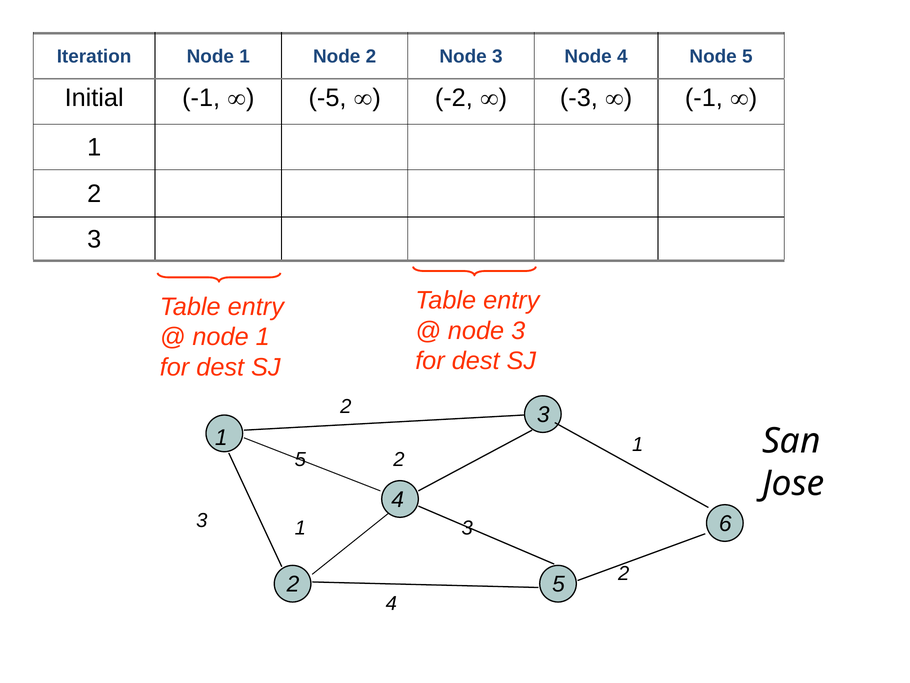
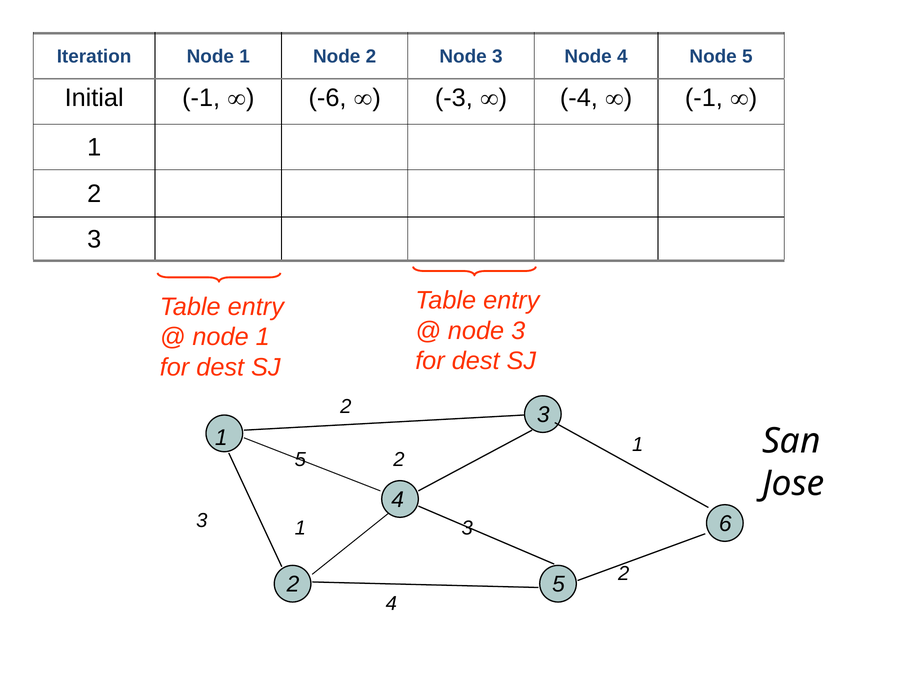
-5: -5 -> -6
-2: -2 -> -3
-3: -3 -> -4
